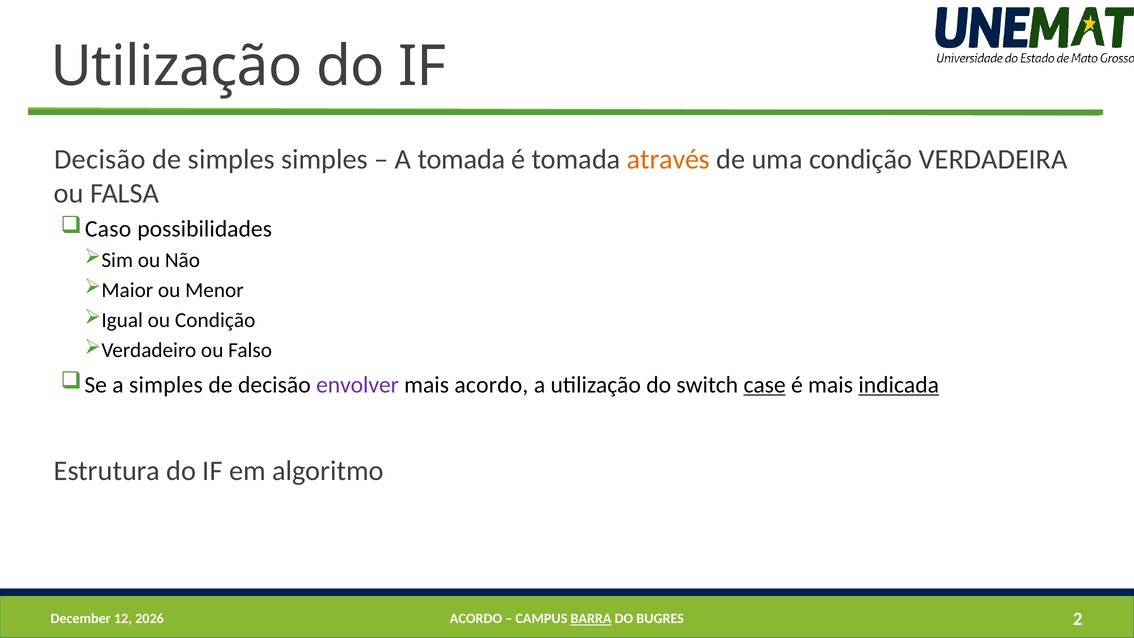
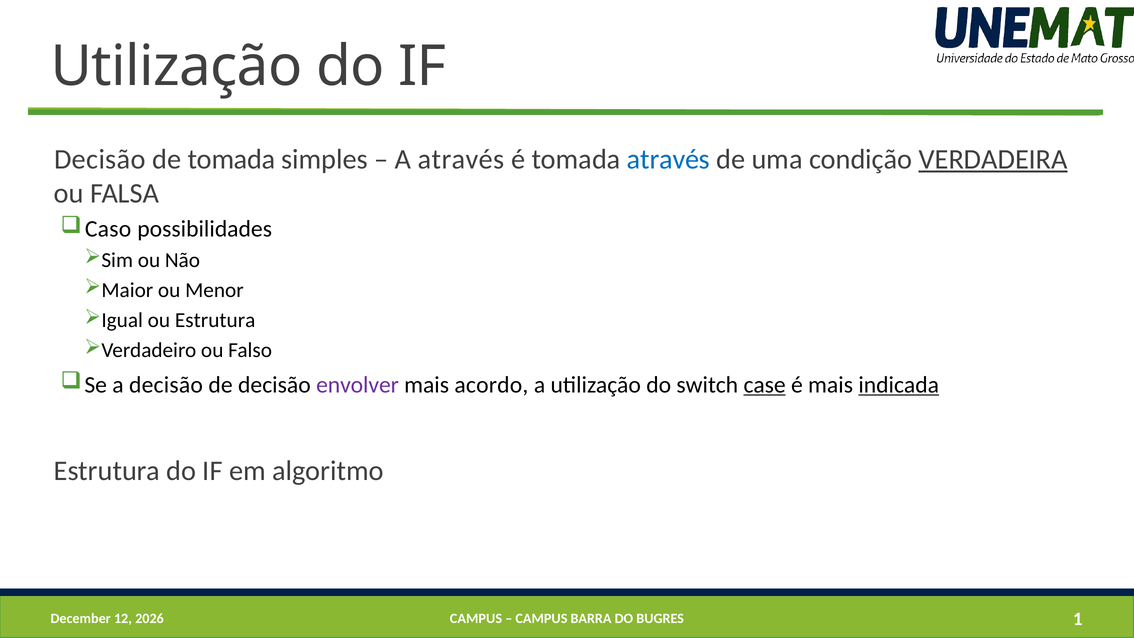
de simples: simples -> tomada
A tomada: tomada -> através
através at (668, 159) colour: orange -> blue
VERDADEIRA underline: none -> present
ou Condição: Condição -> Estrutura
a simples: simples -> decisão
ACORDO at (476, 619): ACORDO -> CAMPUS
BARRA underline: present -> none
2: 2 -> 1
